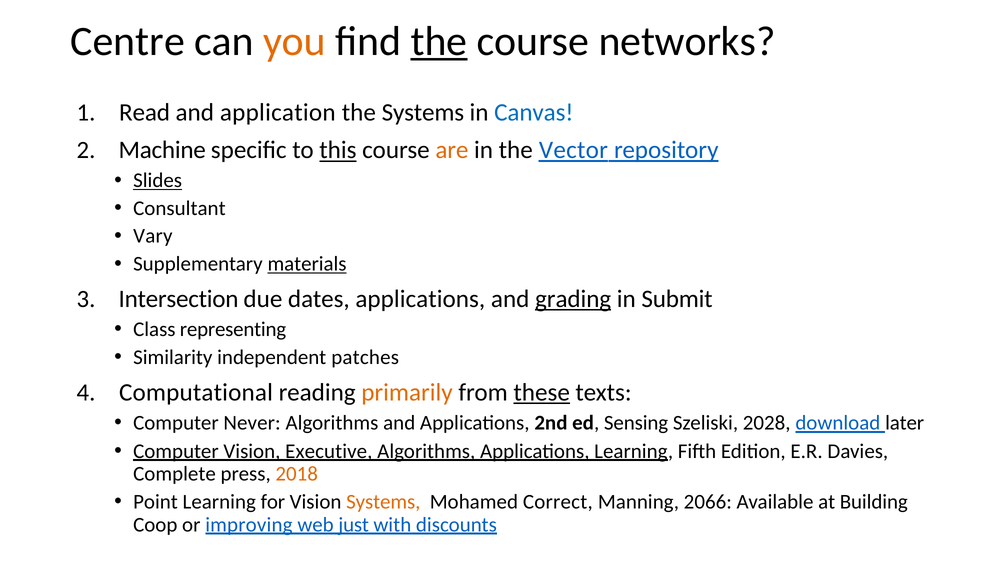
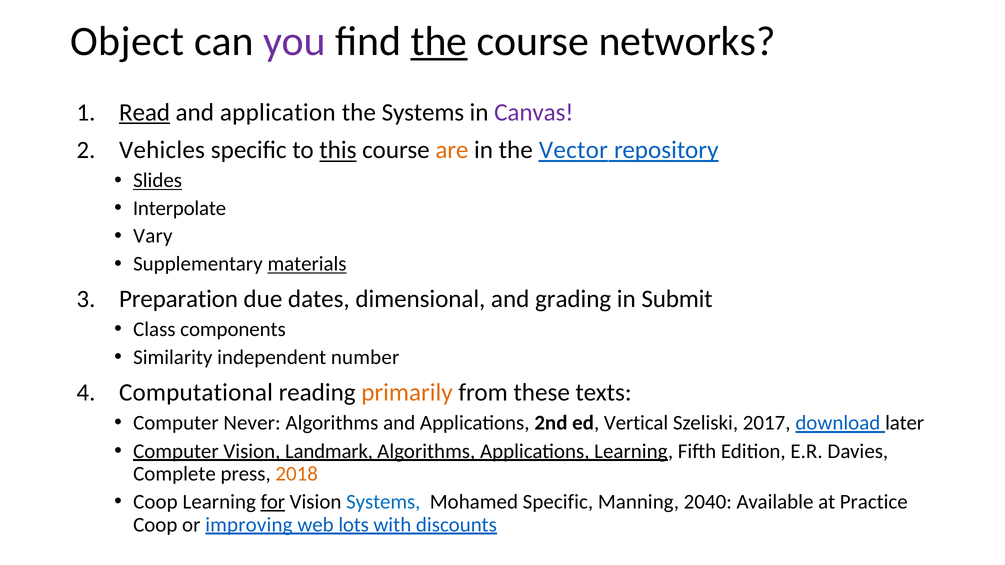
Centre: Centre -> Object
you colour: orange -> purple
Read underline: none -> present
Canvas colour: blue -> purple
Machine: Machine -> Vehicles
Consultant: Consultant -> Interpolate
Intersection: Intersection -> Preparation
dates applications: applications -> dimensional
grading underline: present -> none
representing: representing -> components
patches: patches -> number
these underline: present -> none
Sensing: Sensing -> Vertical
2028: 2028 -> 2017
Executive: Executive -> Landmark
Point at (155, 502): Point -> Coop
for underline: none -> present
Systems at (383, 502) colour: orange -> blue
Mohamed Correct: Correct -> Specific
2066: 2066 -> 2040
Building: Building -> Practice
just: just -> lots
